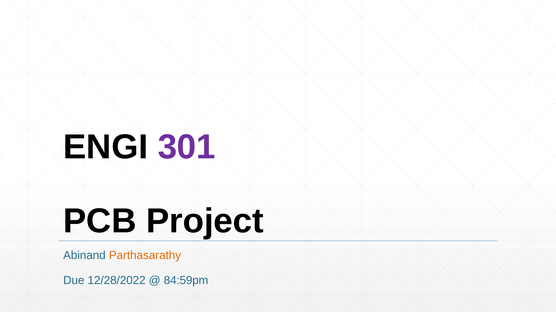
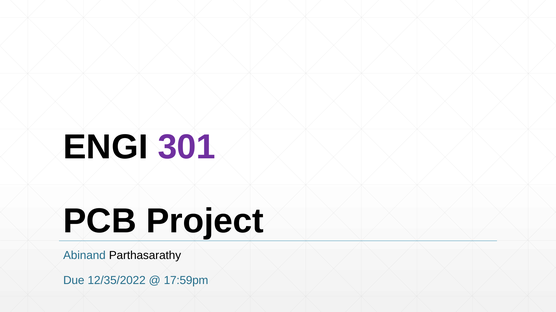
Parthasarathy colour: orange -> black
12/28/2022: 12/28/2022 -> 12/35/2022
84:59pm: 84:59pm -> 17:59pm
